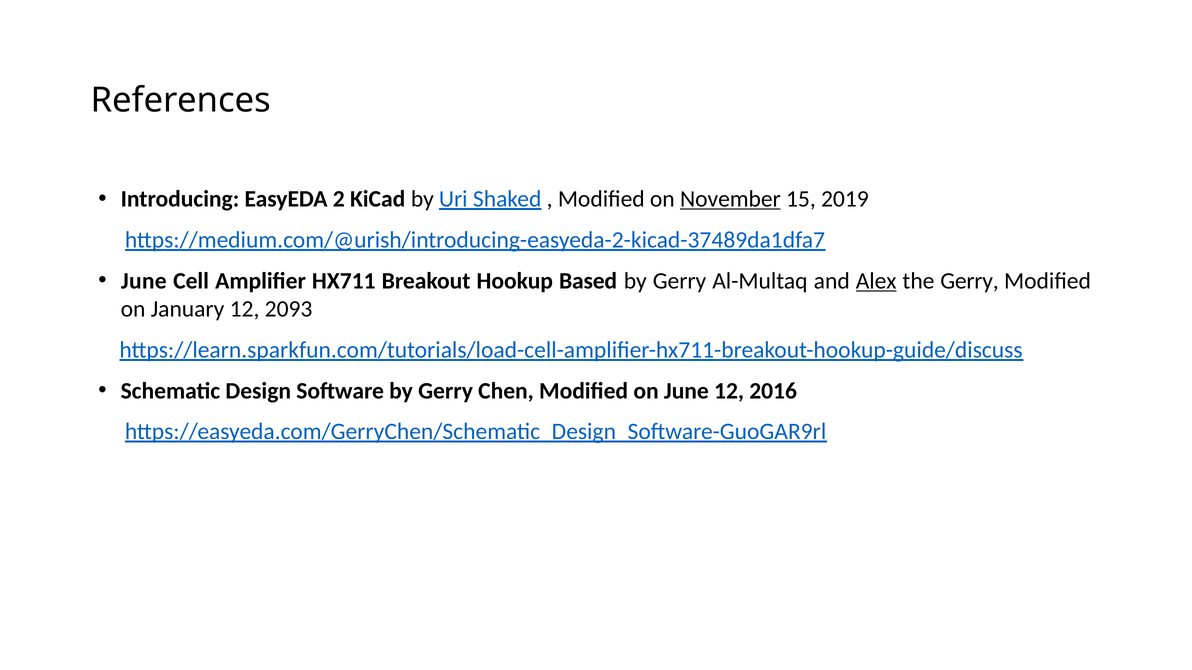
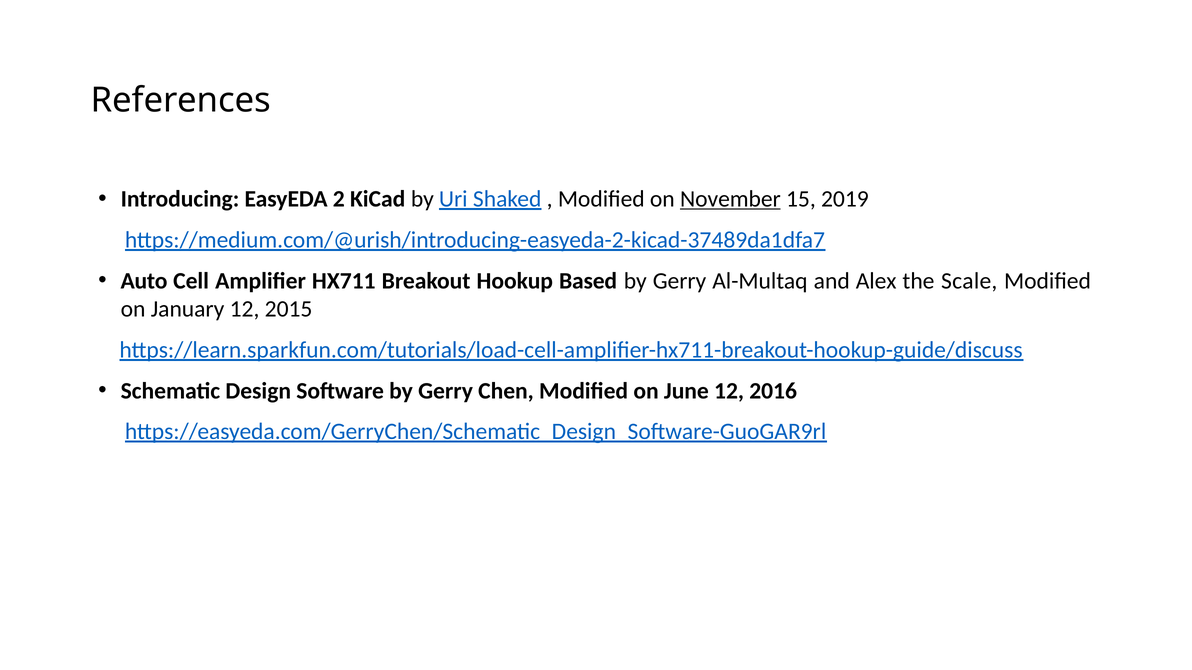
June at (144, 281): June -> Auto
Alex underline: present -> none
the Gerry: Gerry -> Scale
2093: 2093 -> 2015
